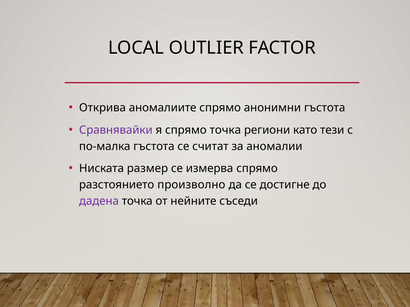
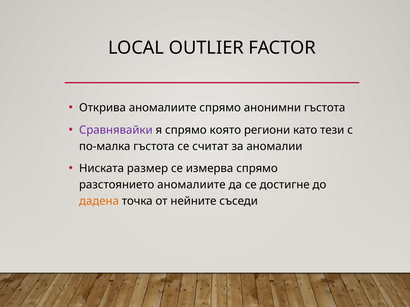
спрямо точка: точка -> която
разстоянието произволно: произволно -> аномалиите
дадена colour: purple -> orange
